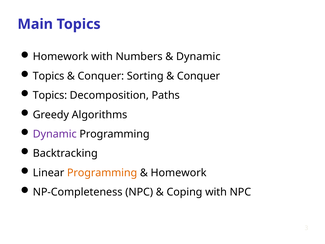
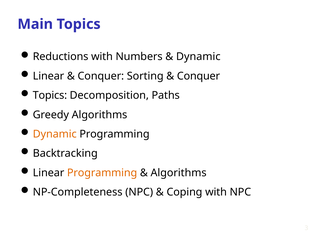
Homework at (61, 57): Homework -> Reductions
Topics at (49, 76): Topics -> Linear
Dynamic at (55, 134) colour: purple -> orange
Homework at (179, 173): Homework -> Algorithms
